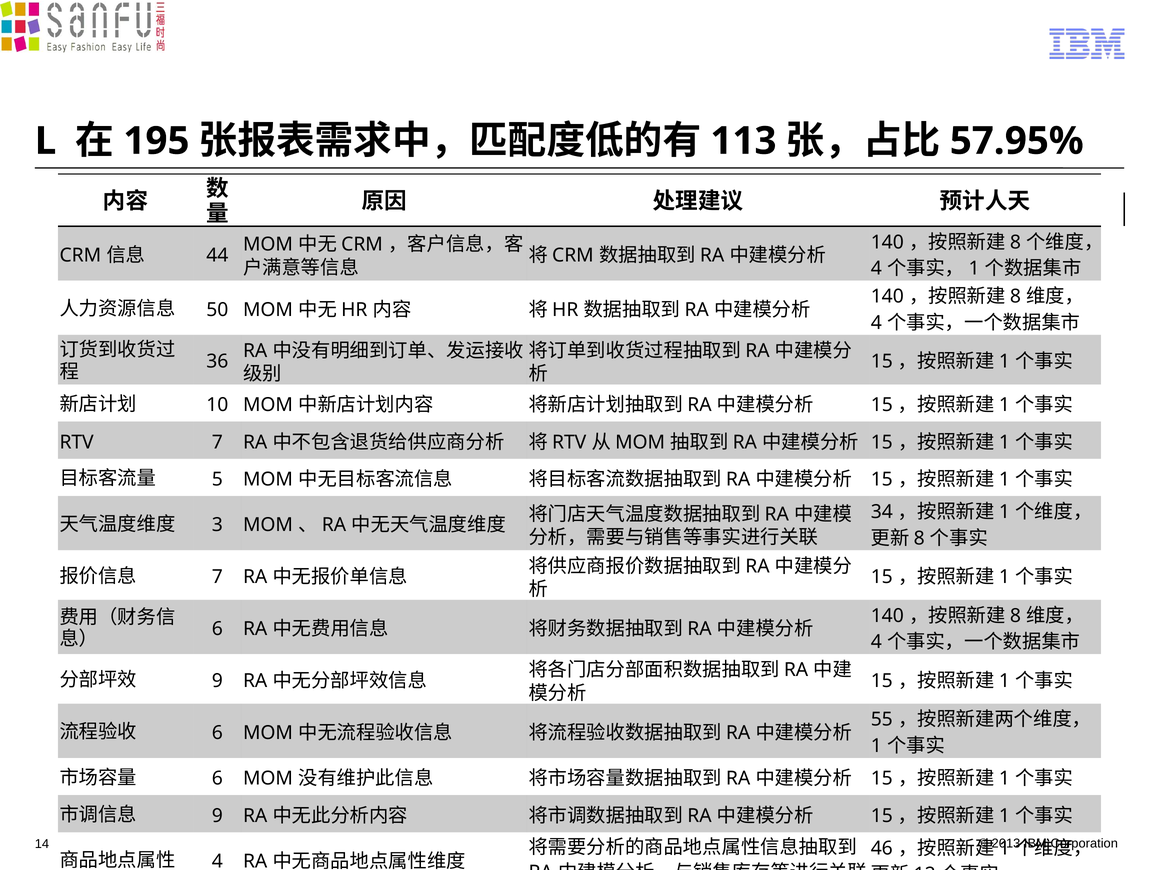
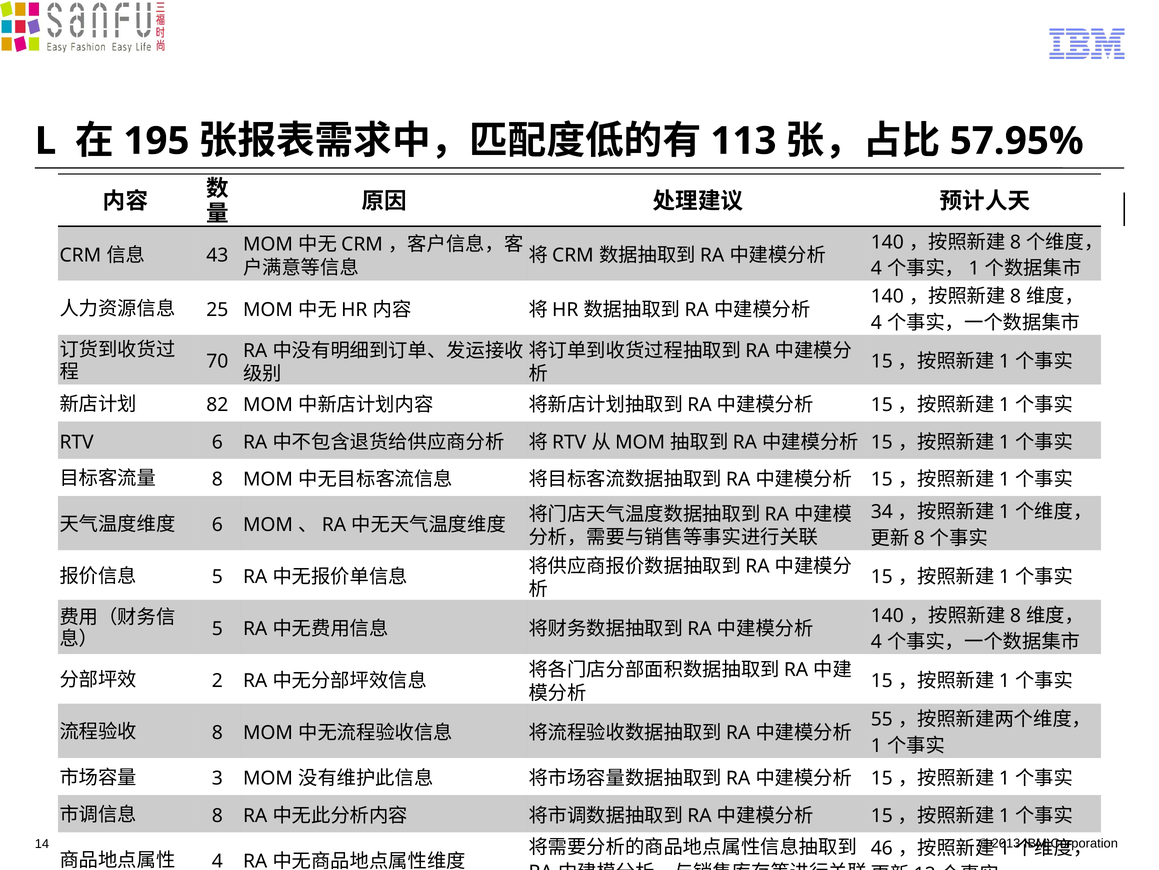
44: 44 -> 43
50: 50 -> 25
36: 36 -> 70
10: 10 -> 82
RTV 7: 7 -> 6
5 at (217, 479): 5 -> 8
3 at (217, 525): 3 -> 6
7 at (217, 576): 7 -> 5
6 at (217, 628): 6 -> 5
9 at (217, 680): 9 -> 2
6 at (217, 732): 6 -> 8
6 at (217, 778): 6 -> 3
9 at (217, 815): 9 -> 8
